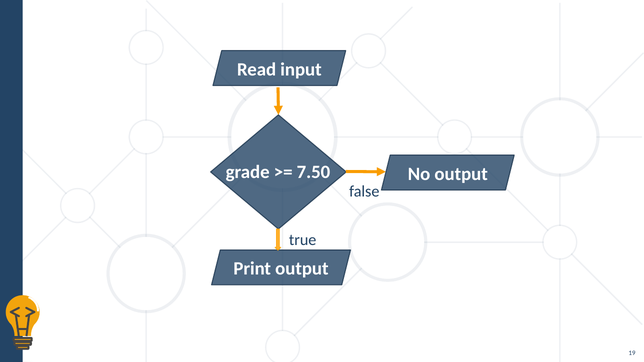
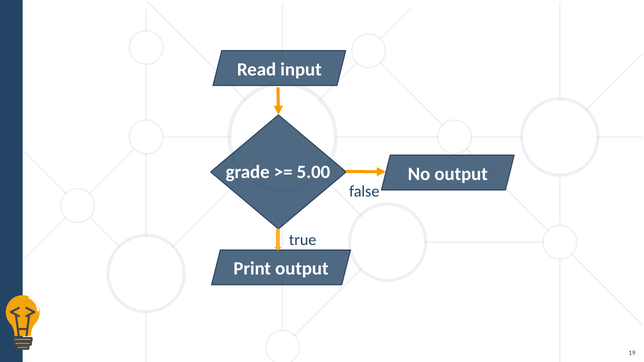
7.50: 7.50 -> 5.00
